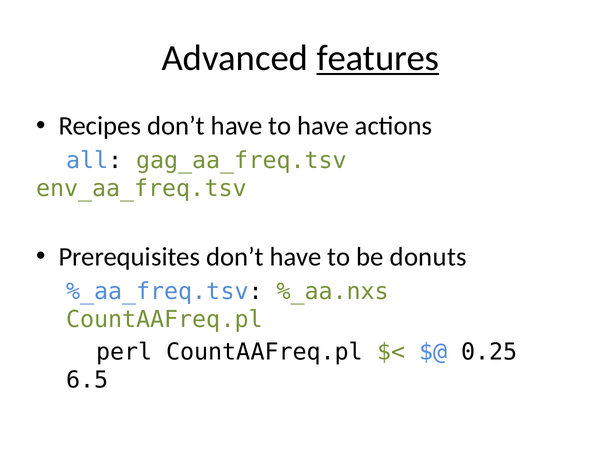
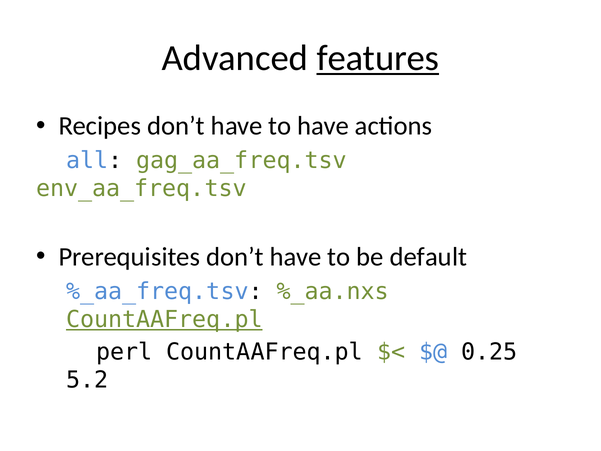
donuts: donuts -> default
CountAAFreq.pl at (164, 319) underline: none -> present
6.5: 6.5 -> 5.2
